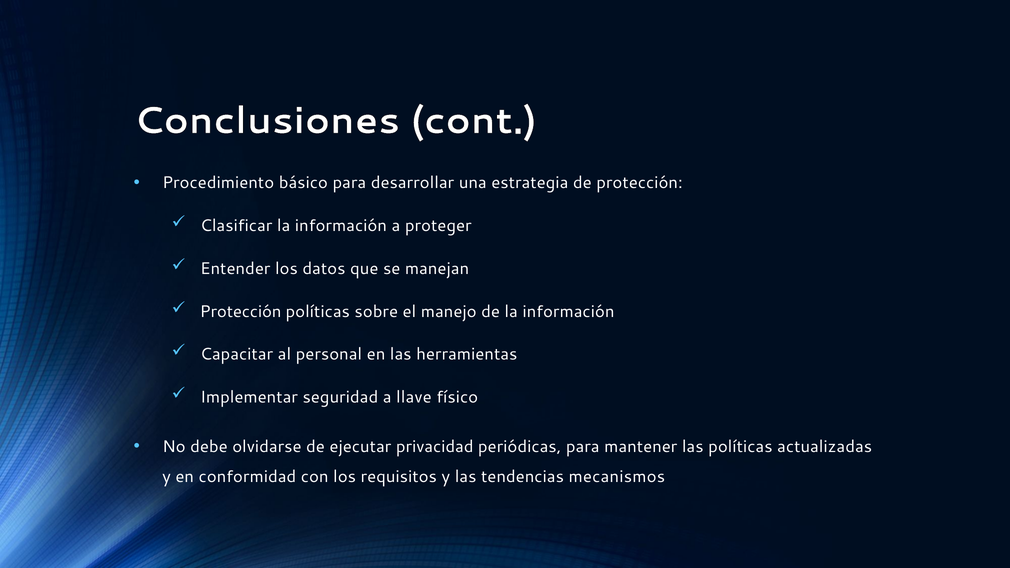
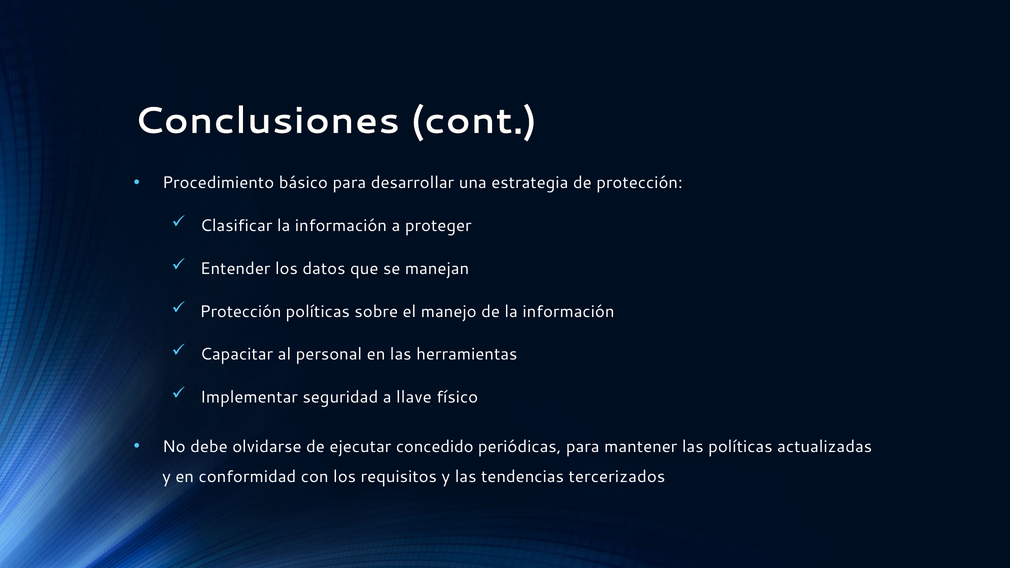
privacidad: privacidad -> concedido
mecanismos: mecanismos -> tercerizados
